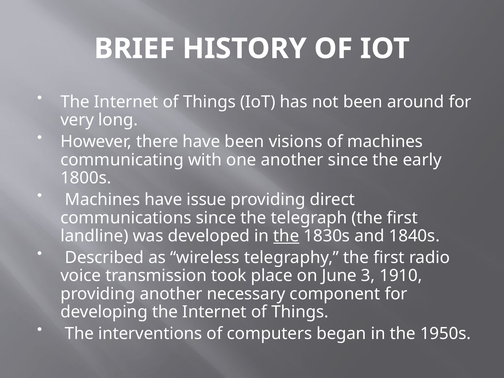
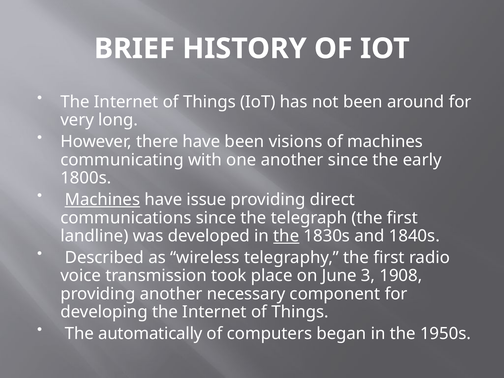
Machines at (102, 200) underline: none -> present
1910: 1910 -> 1908
interventions: interventions -> automatically
